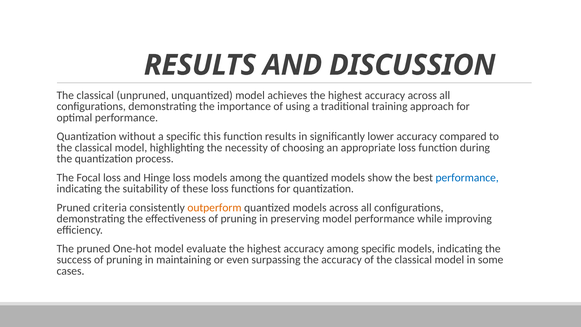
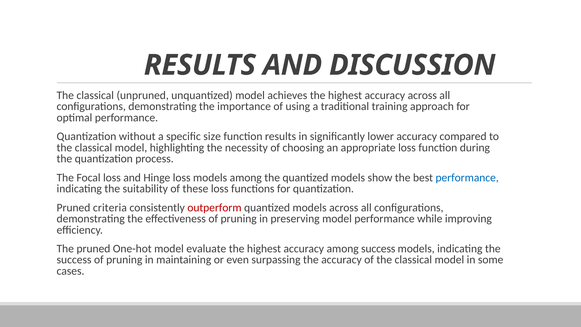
this: this -> size
outperform colour: orange -> red
among specific: specific -> success
